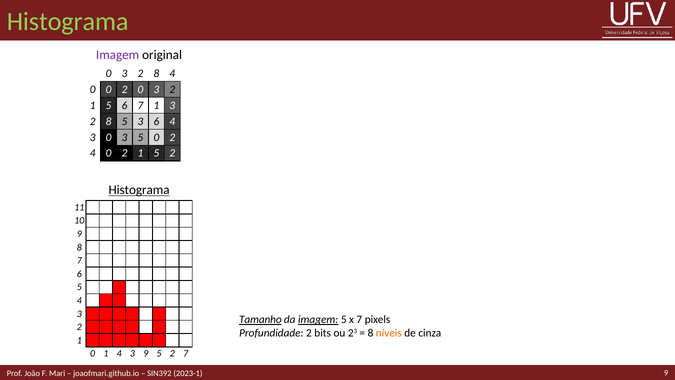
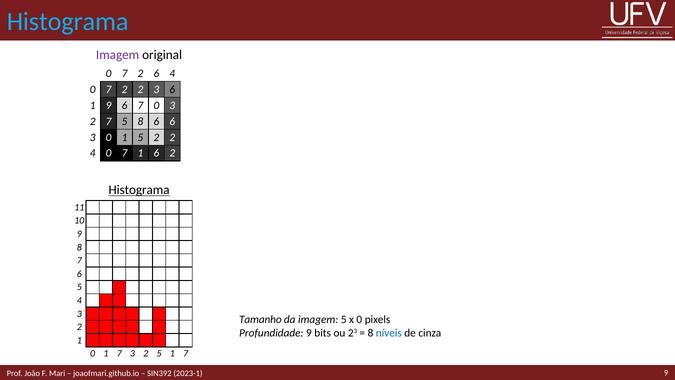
Histograma at (68, 22) colour: light green -> light blue
3 at (125, 73): 3 -> 7
8 at (156, 73): 8 -> 6
0 at (109, 89): 0 -> 7
0 at (140, 89): 0 -> 2
2 at (172, 89): 2 -> 6
5 at (109, 105): 5 -> 9
7 1: 1 -> 0
8 at (109, 121): 8 -> 7
5 3: 3 -> 8
6 4: 4 -> 6
3 0 3: 3 -> 1
5 0: 0 -> 2
2 at (125, 153): 2 -> 7
5 at (156, 153): 5 -> 6
Tamanho underline: present -> none
imagem at (318, 319) underline: present -> none
x 7: 7 -> 0
Profundidade 2: 2 -> 9
níveis colour: orange -> blue
0 1 4: 4 -> 7
9 at (146, 353): 9 -> 2
2 at (172, 353): 2 -> 1
